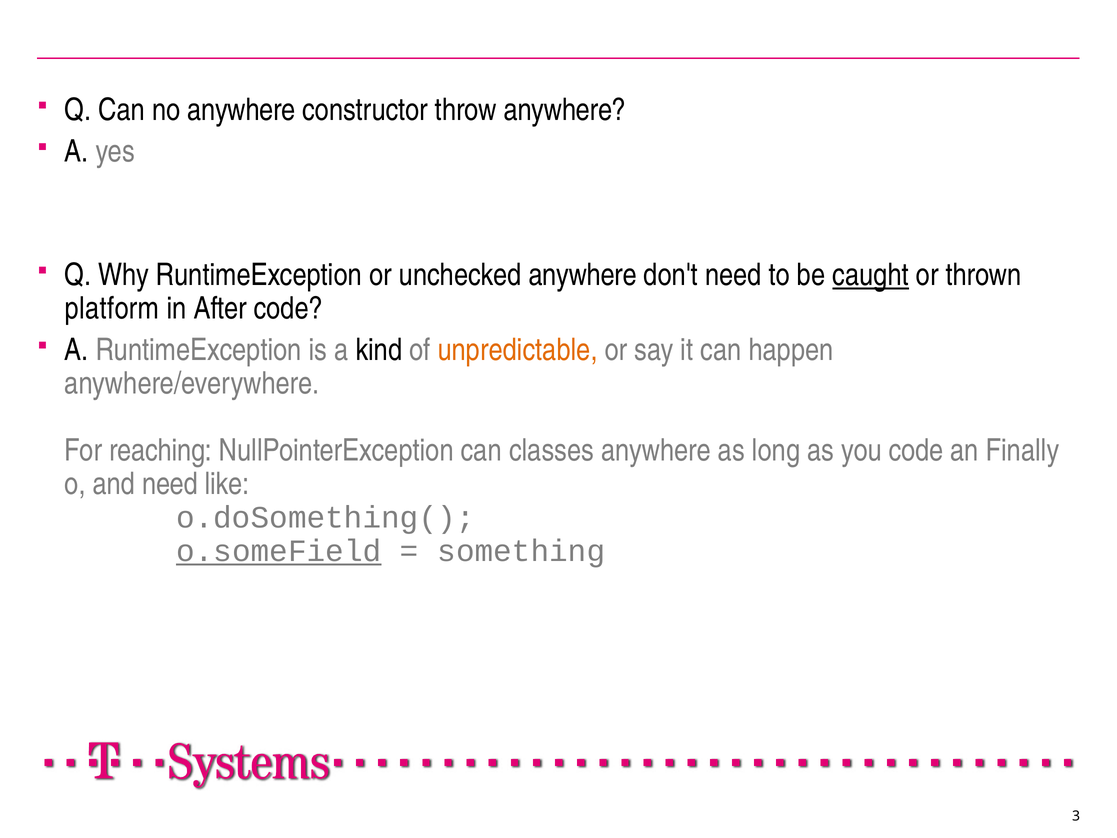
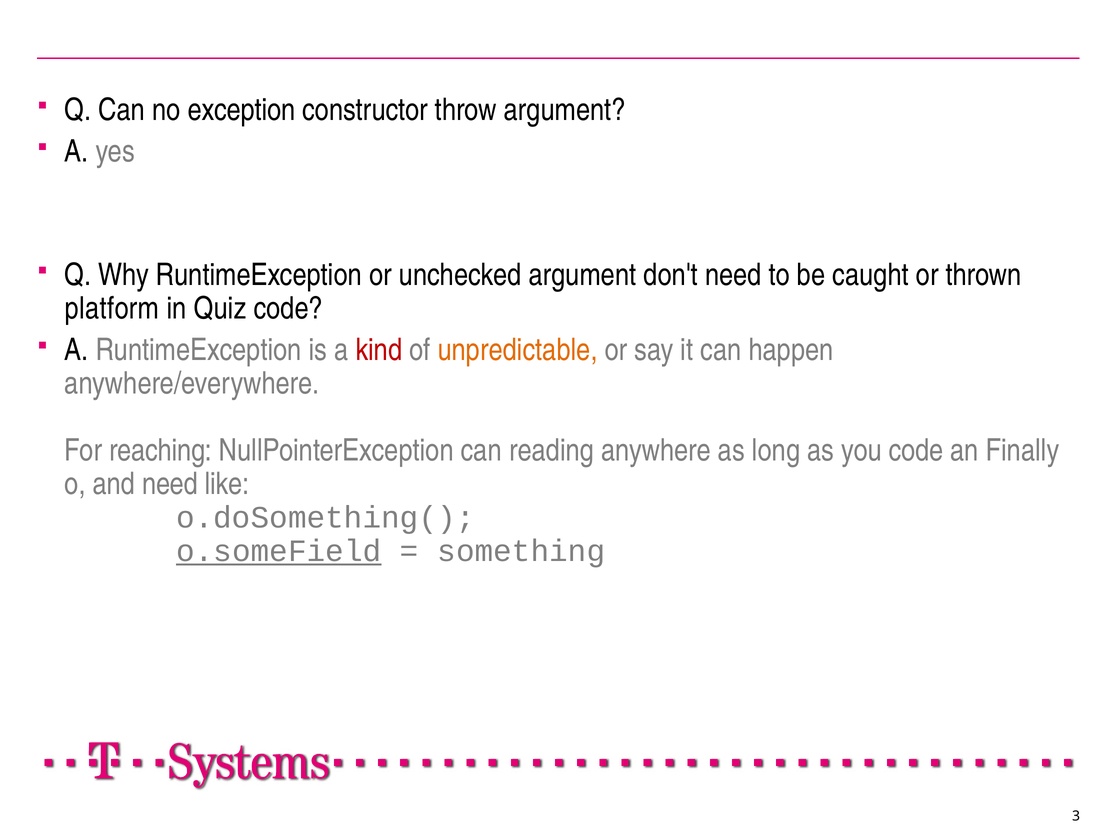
no anywhere: anywhere -> exception
throw anywhere: anywhere -> argument
unchecked anywhere: anywhere -> argument
caught underline: present -> none
After: After -> Quiz
kind colour: black -> red
classes: classes -> reading
